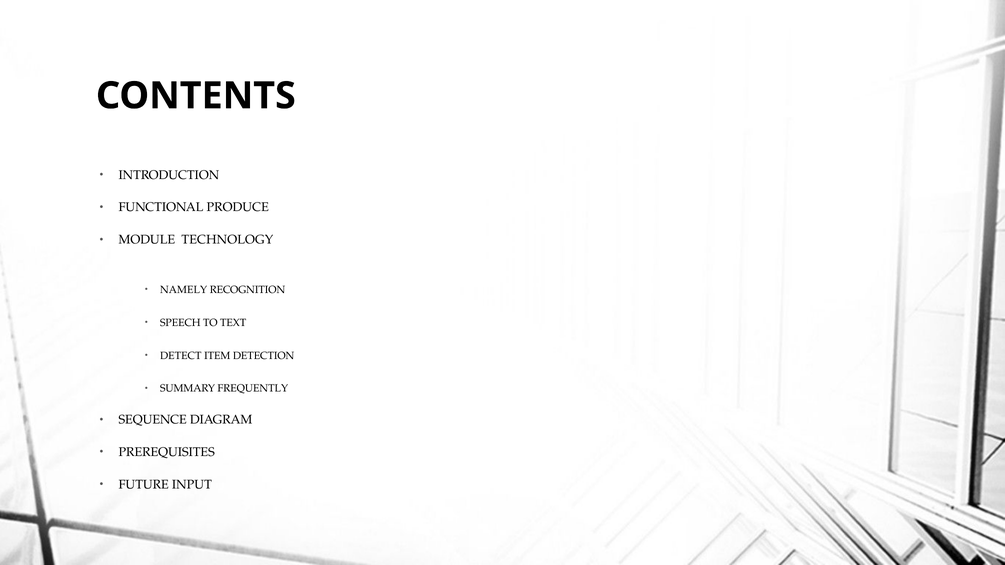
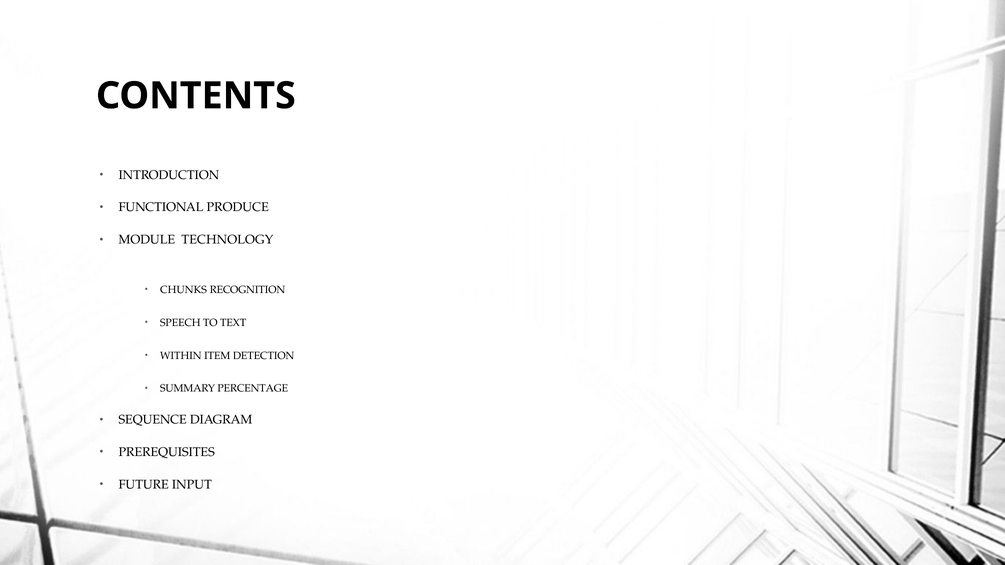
NAMELY: NAMELY -> CHUNKS
DETECT: DETECT -> WITHIN
FREQUENTLY: FREQUENTLY -> PERCENTAGE
